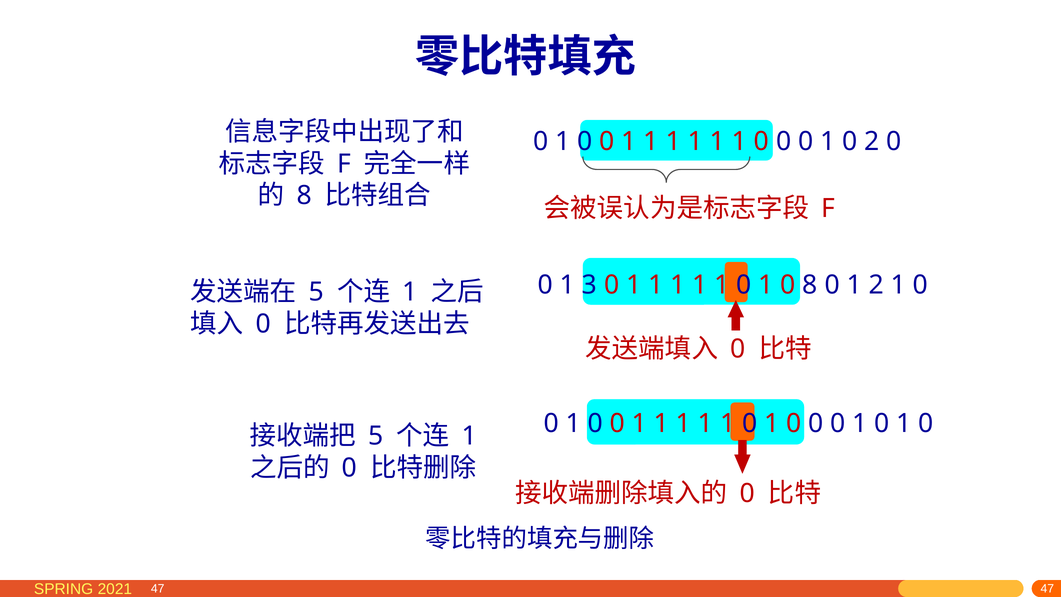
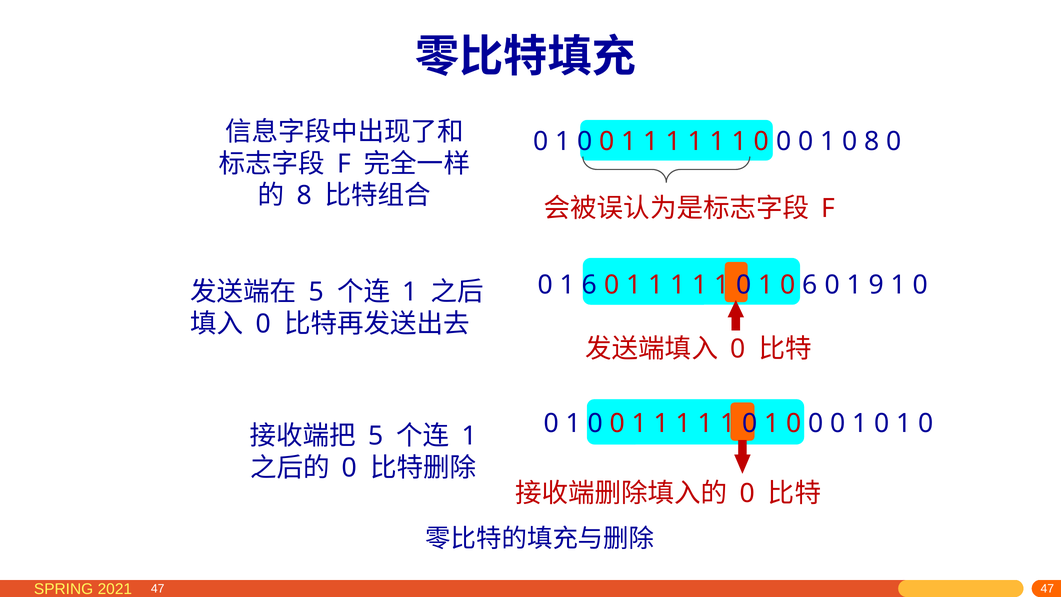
0 2: 2 -> 8
1 3: 3 -> 6
0 8: 8 -> 6
1 2: 2 -> 9
